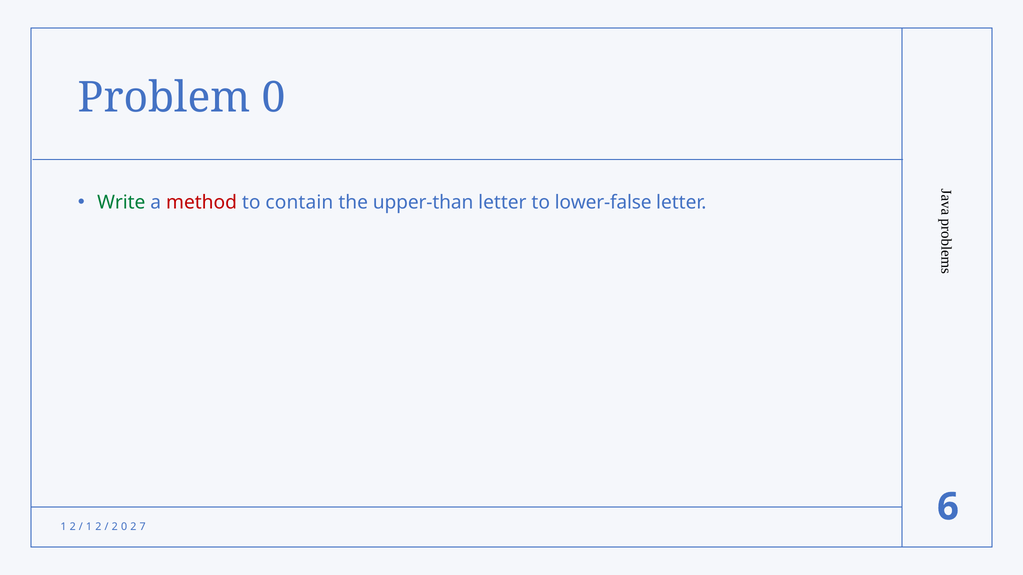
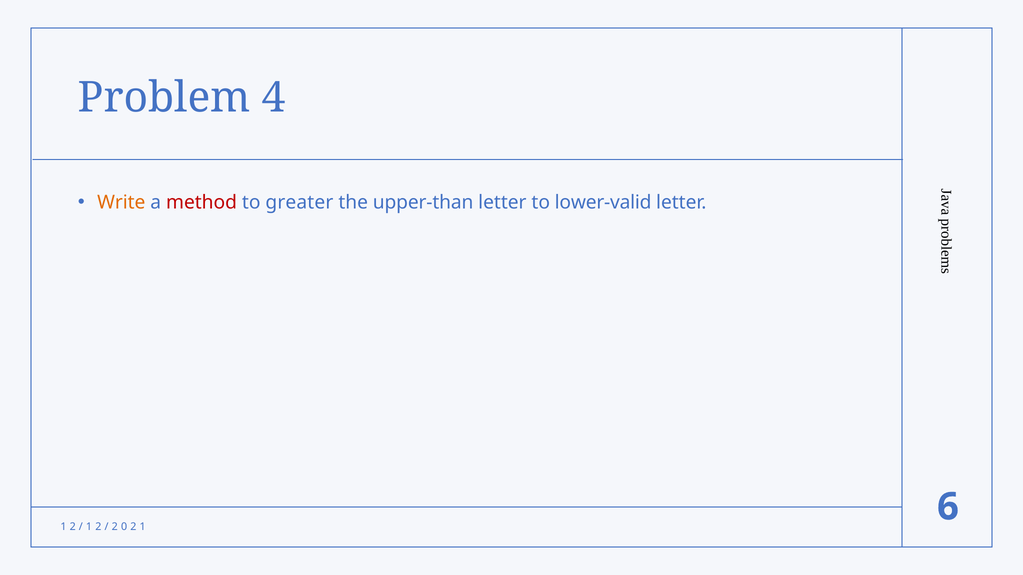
Problem 0: 0 -> 4
Write colour: green -> orange
contain: contain -> greater
lower-false: lower-false -> lower-valid
7 at (143, 527): 7 -> 1
